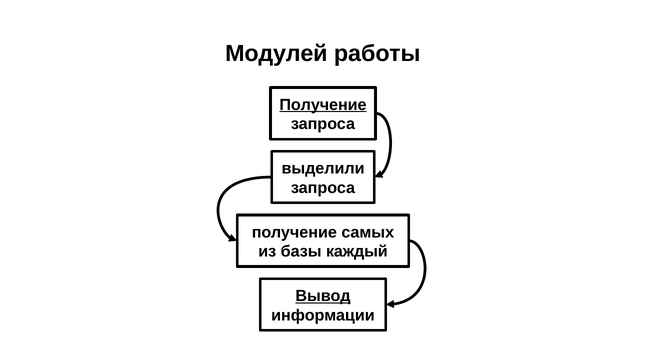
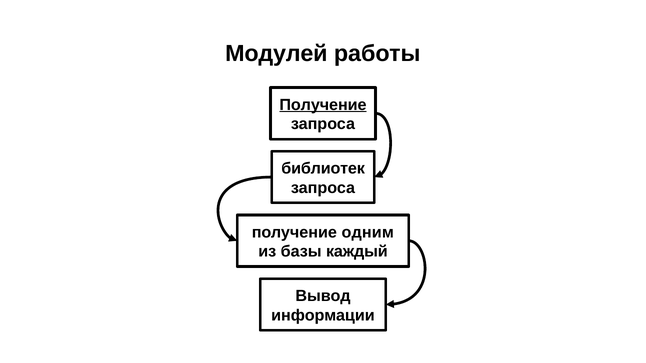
выделили: выделили -> библиотек
самых: самых -> одним
Вывод underline: present -> none
